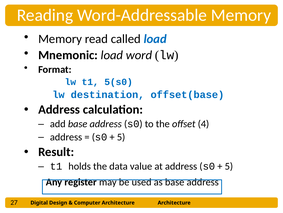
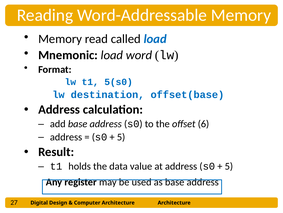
4: 4 -> 6
